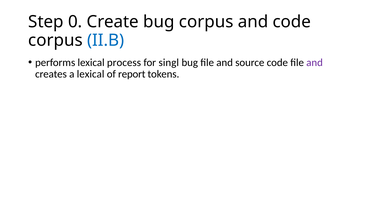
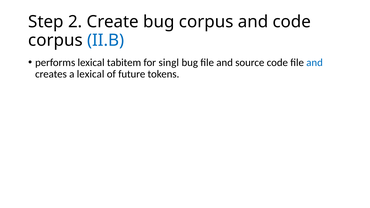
0: 0 -> 2
process: process -> tabitem
and at (315, 63) colour: purple -> blue
report: report -> future
